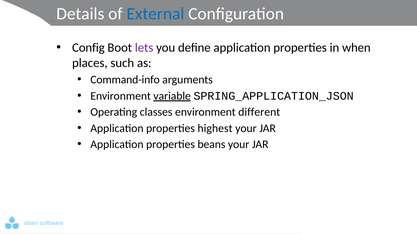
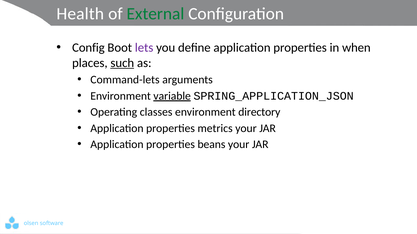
Details: Details -> Health
External colour: blue -> green
such underline: none -> present
Command-info: Command-info -> Command-lets
different: different -> directory
highest: highest -> metrics
